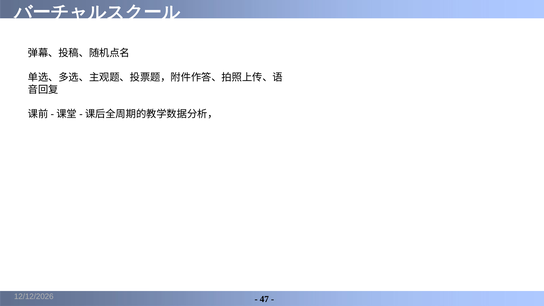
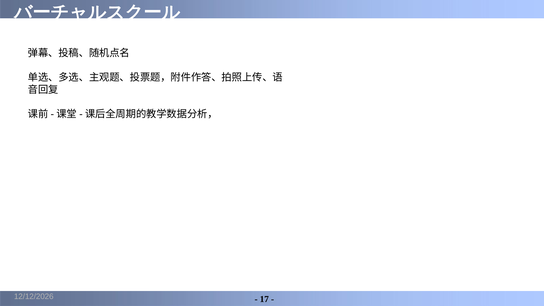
47: 47 -> 17
